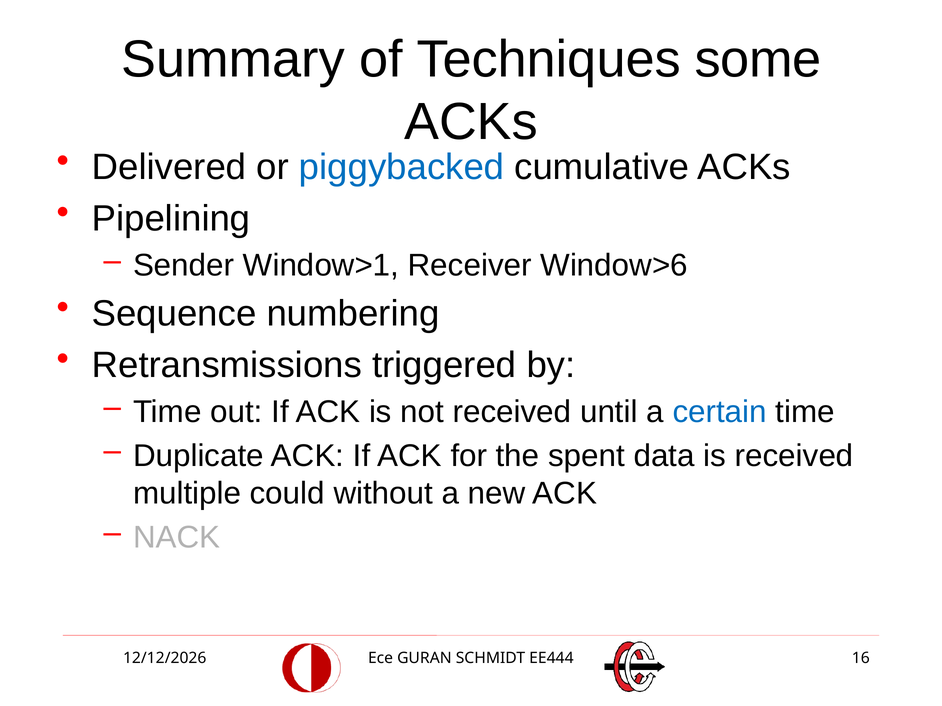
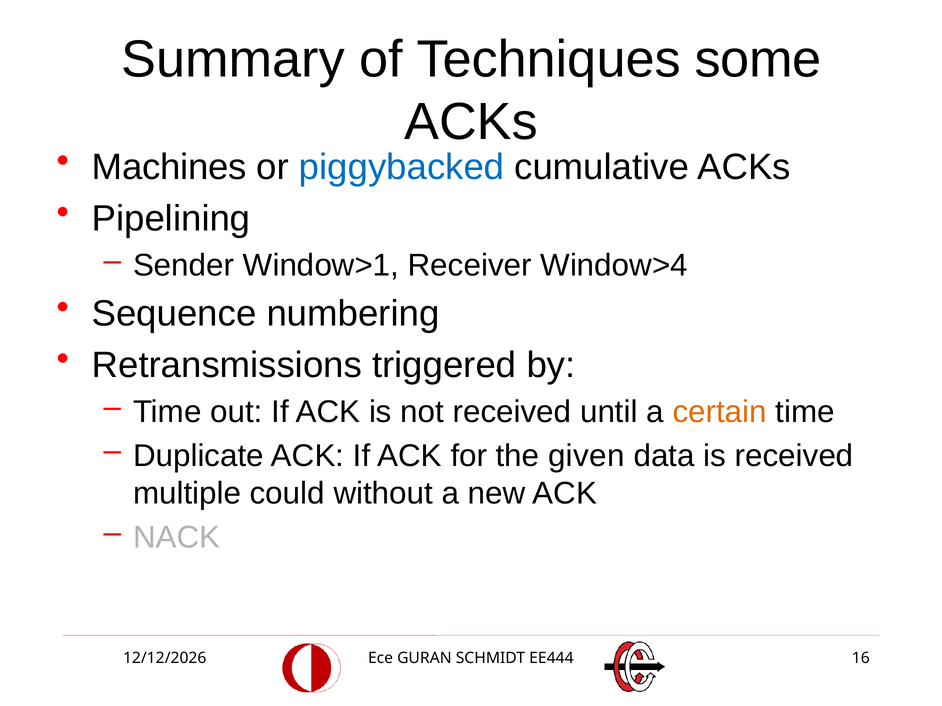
Delivered: Delivered -> Machines
Window>6: Window>6 -> Window>4
certain colour: blue -> orange
spent: spent -> given
